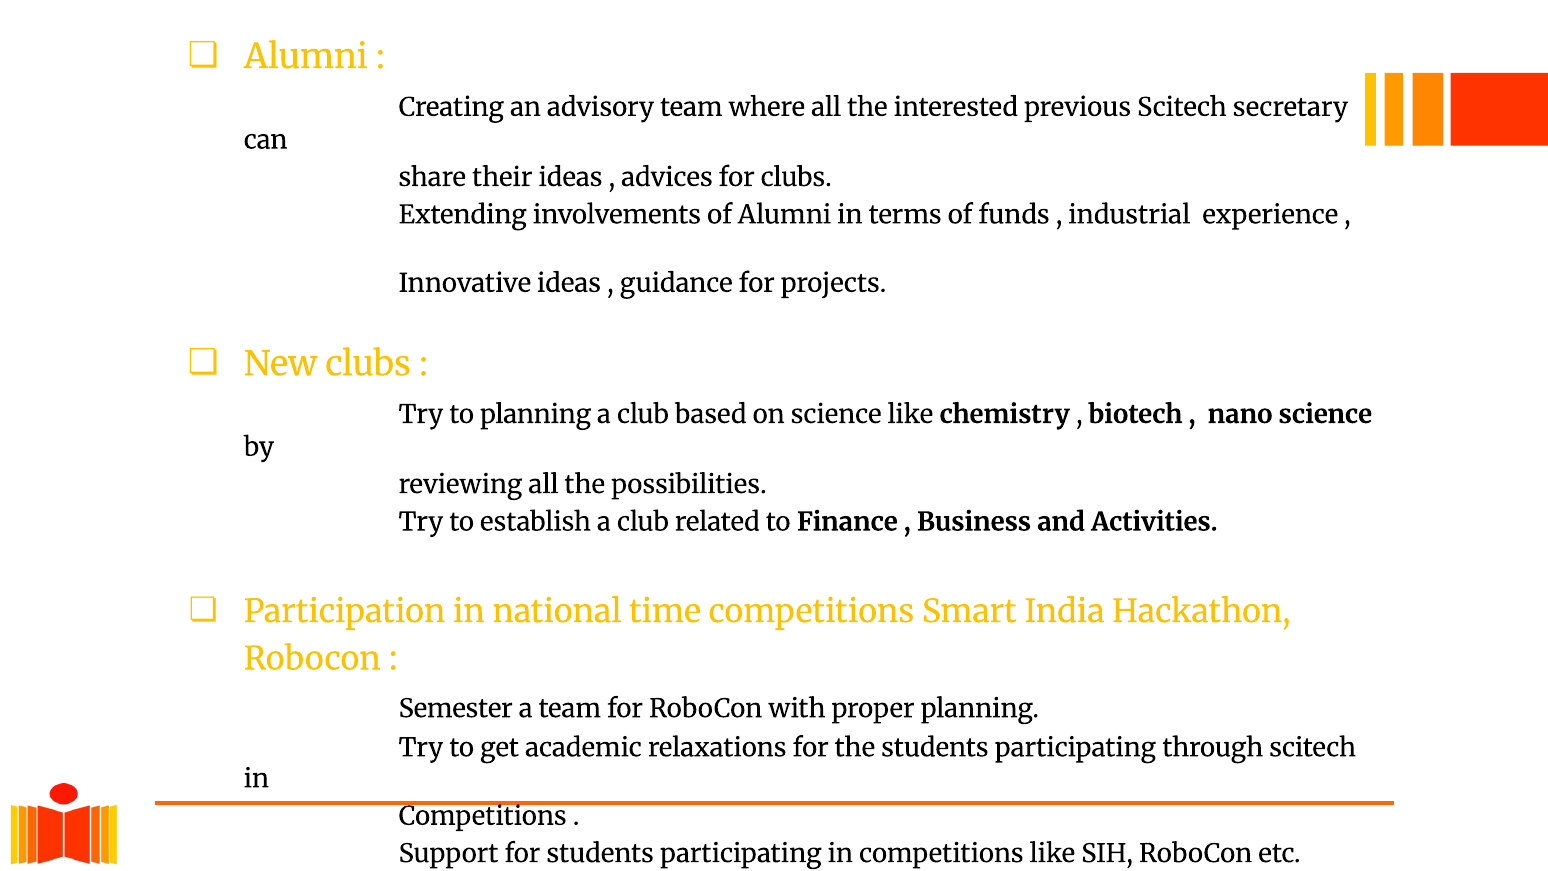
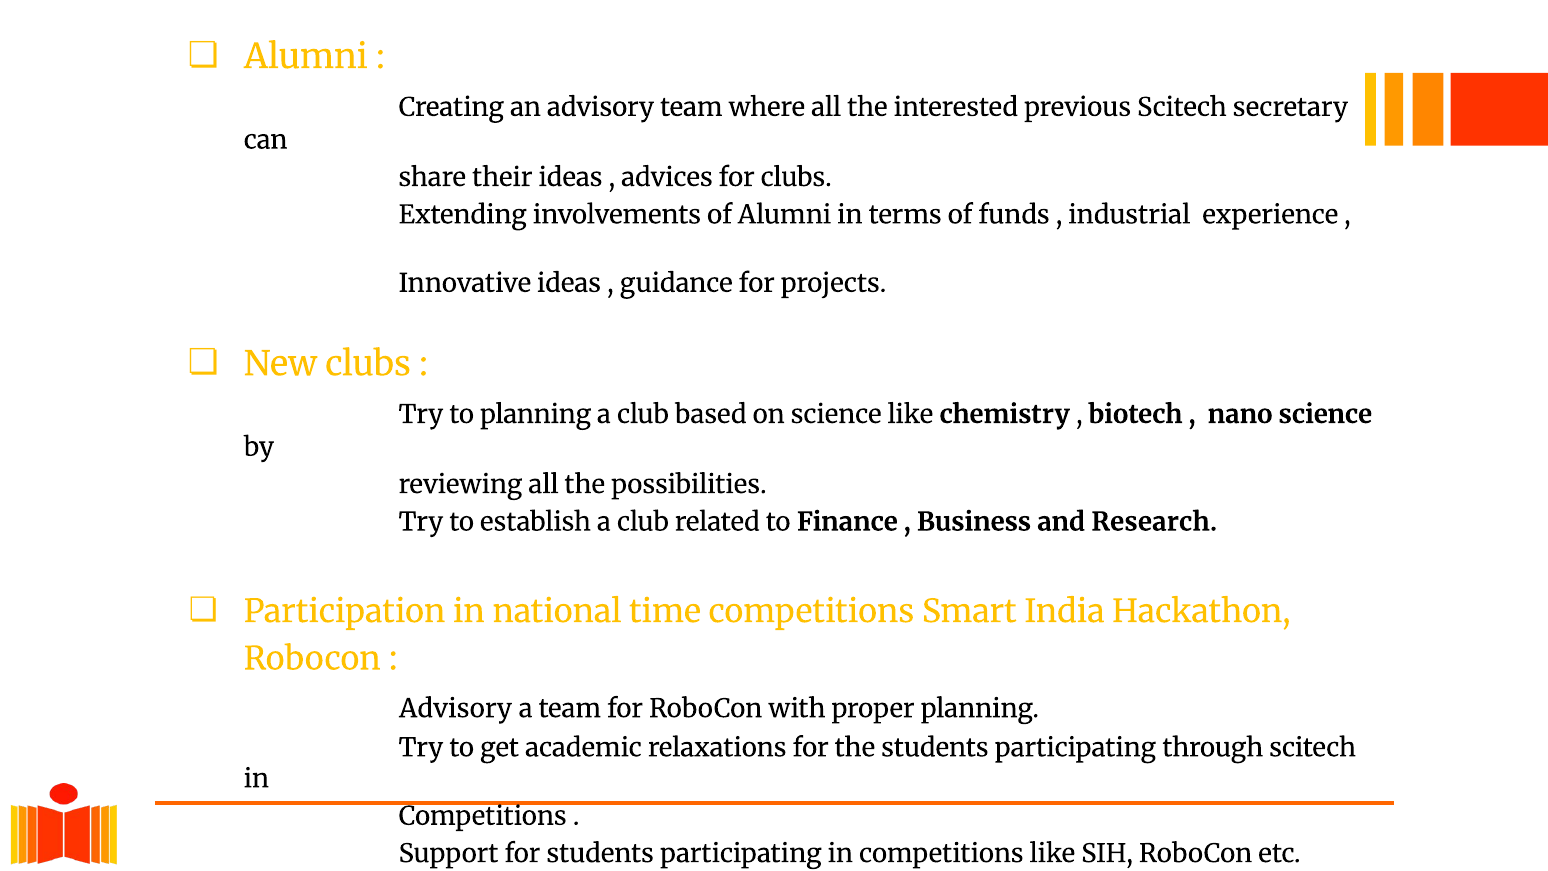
Activities: Activities -> Research
Semester at (456, 709): Semester -> Advisory
